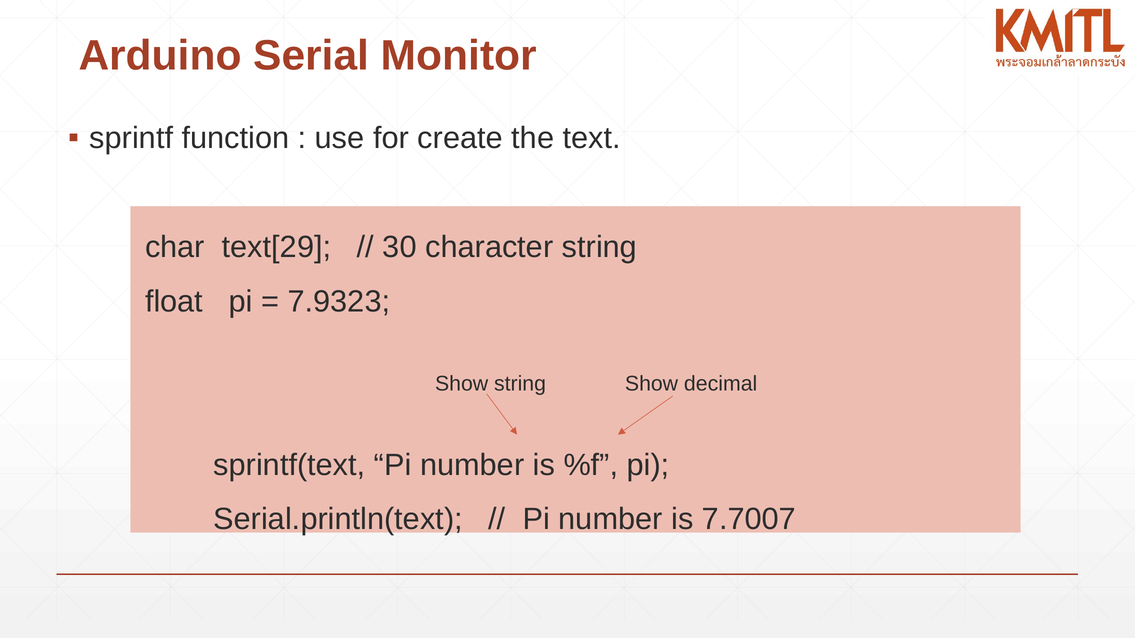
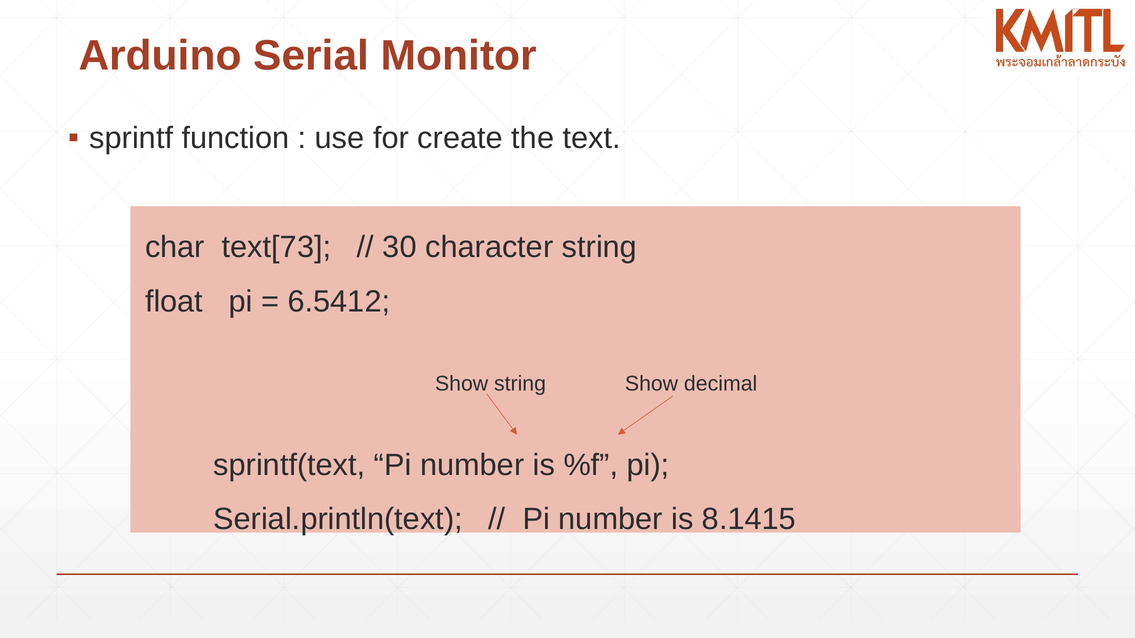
text[29: text[29 -> text[73
7.9323: 7.9323 -> 6.5412
7.7007: 7.7007 -> 8.1415
